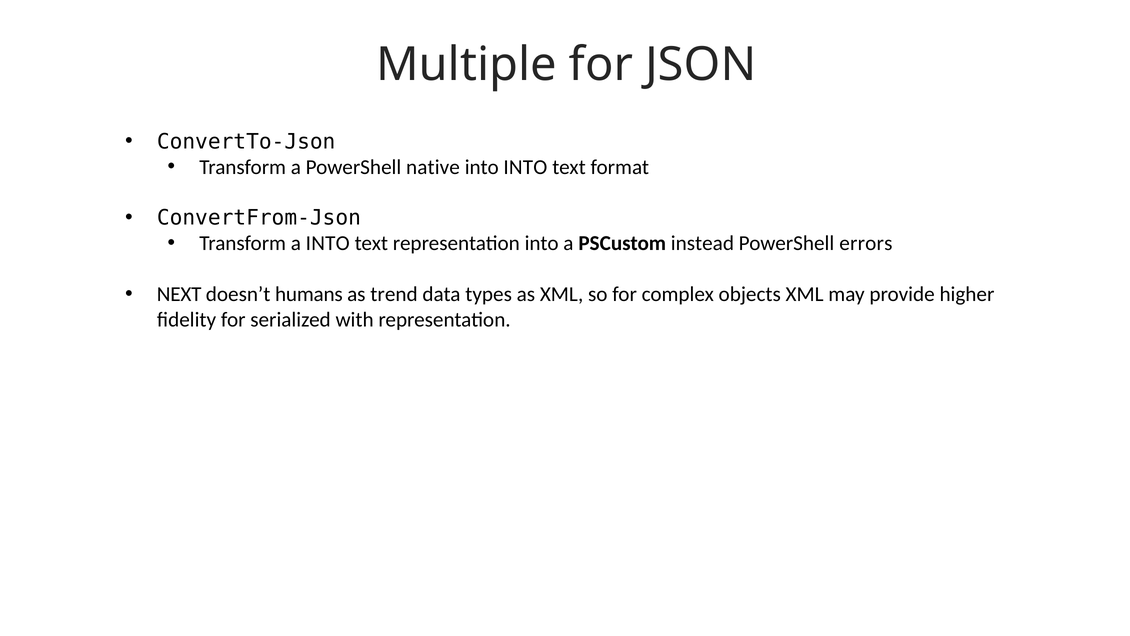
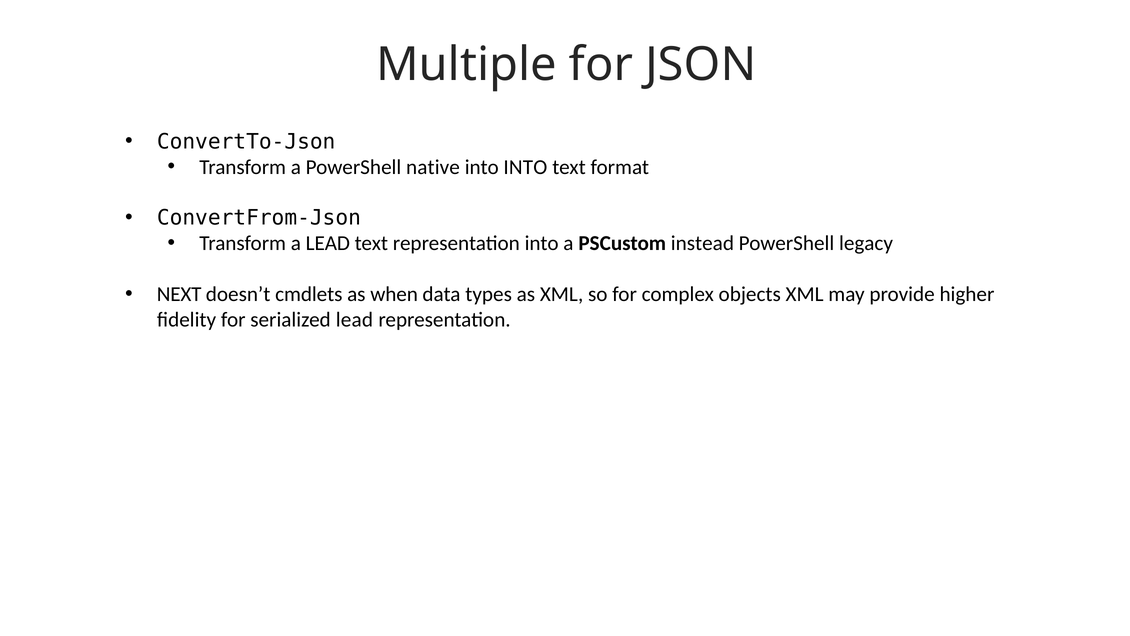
a INTO: INTO -> LEAD
errors: errors -> legacy
humans: humans -> cmdlets
trend: trend -> when
serialized with: with -> lead
